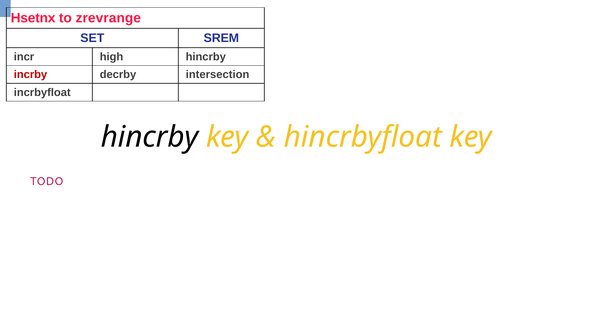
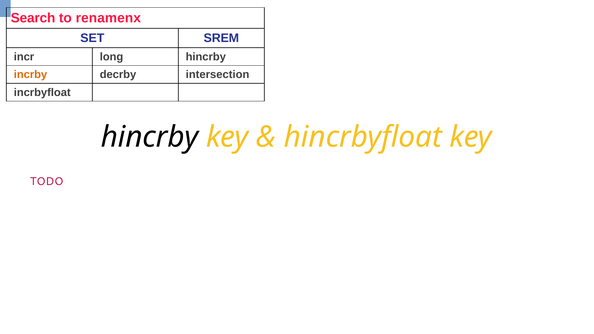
Hsetnx: Hsetnx -> Search
zrevrange: zrevrange -> renamenx
high: high -> long
incrby colour: red -> orange
